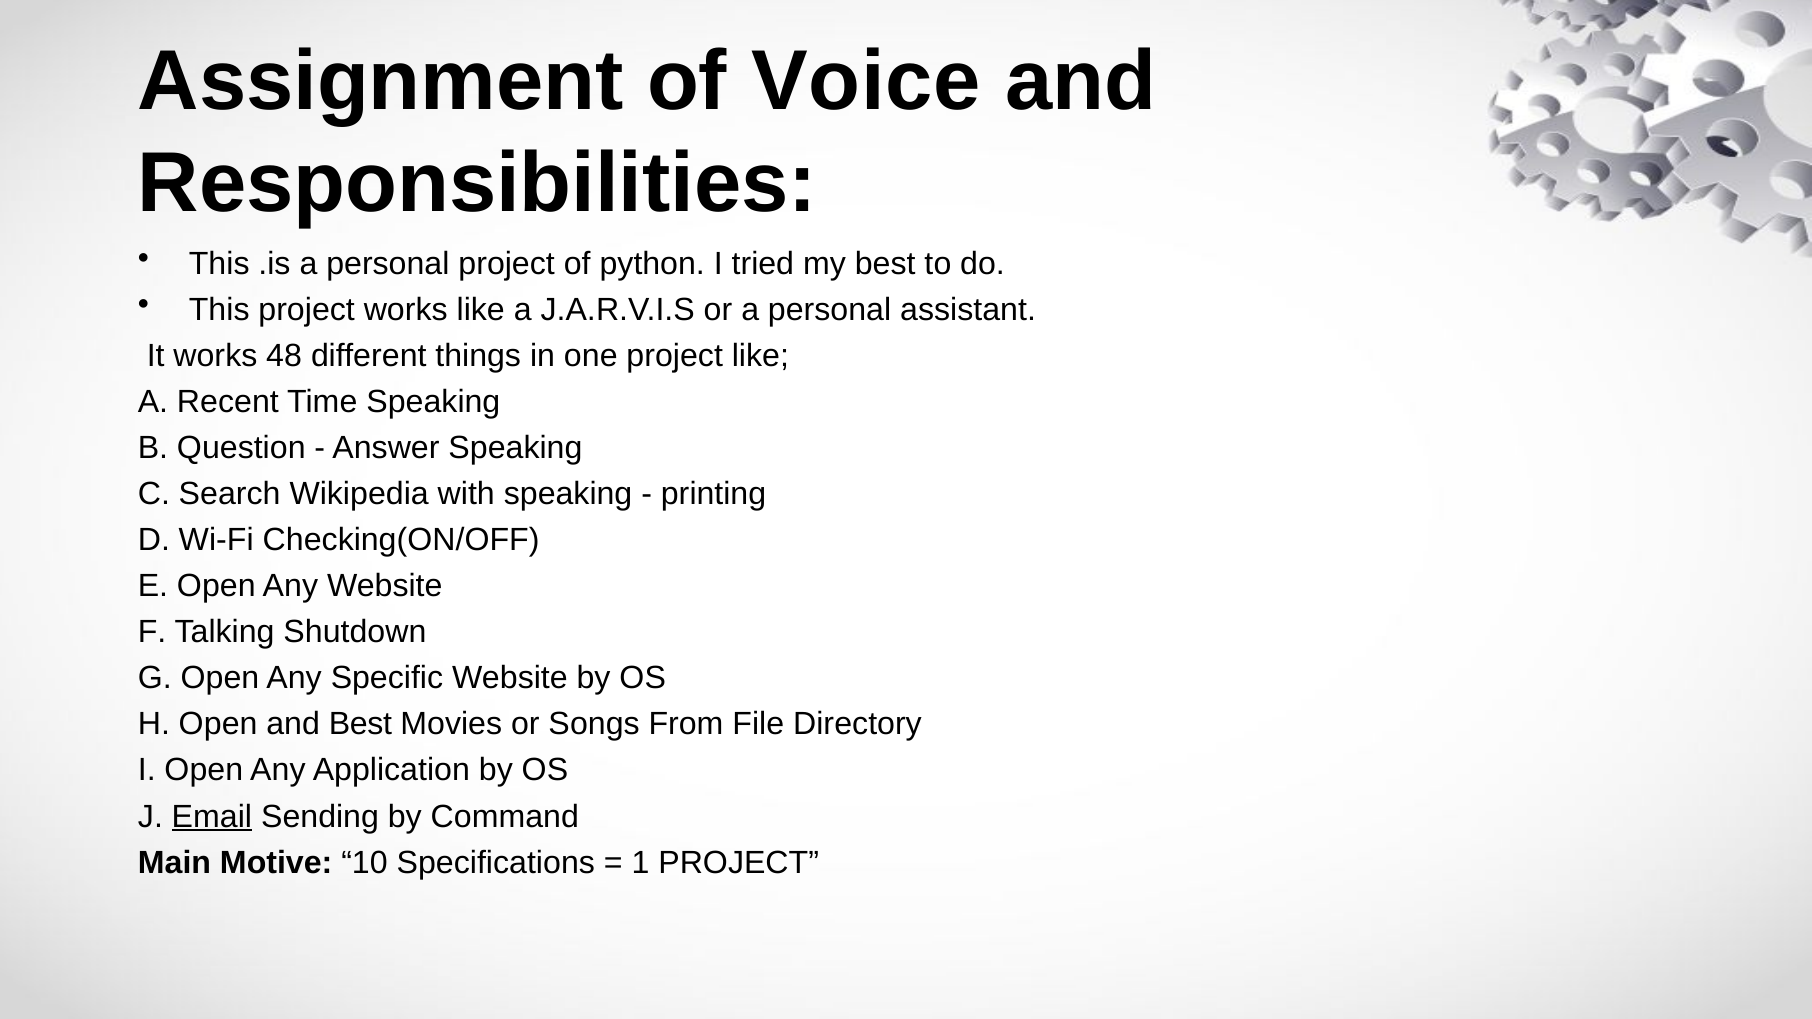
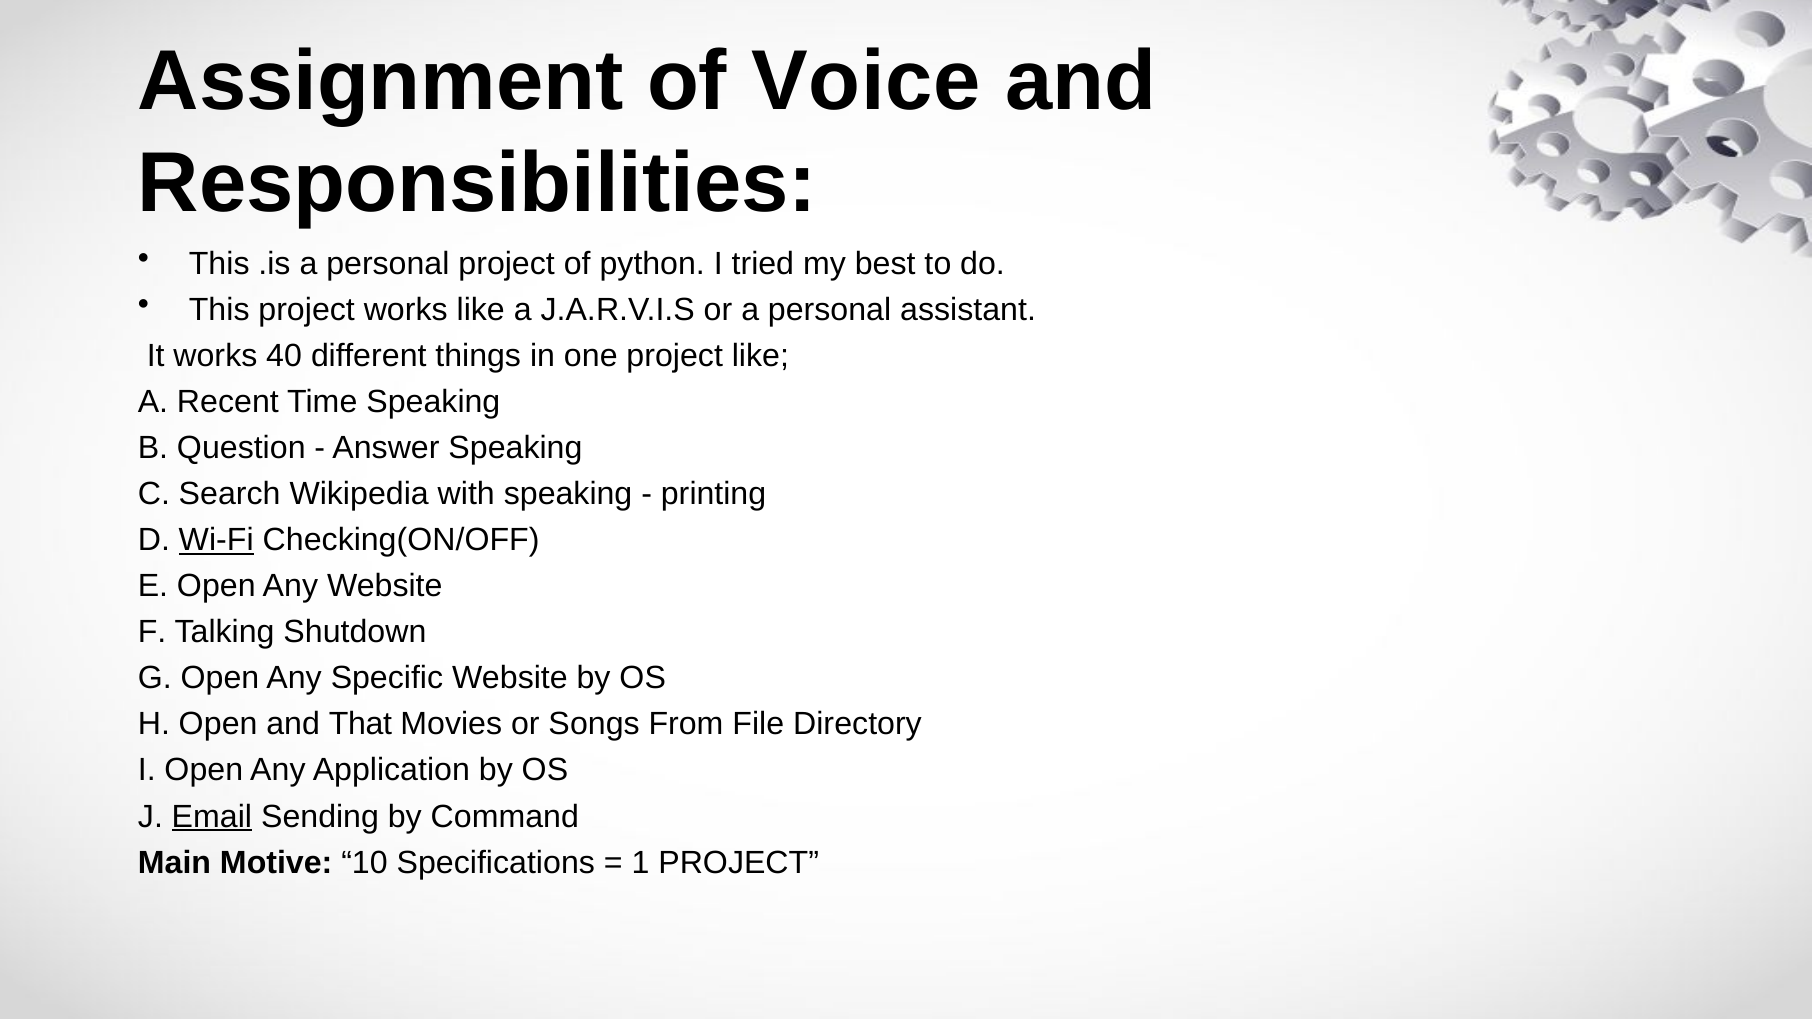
48: 48 -> 40
Wi-Fi underline: none -> present
and Best: Best -> That
